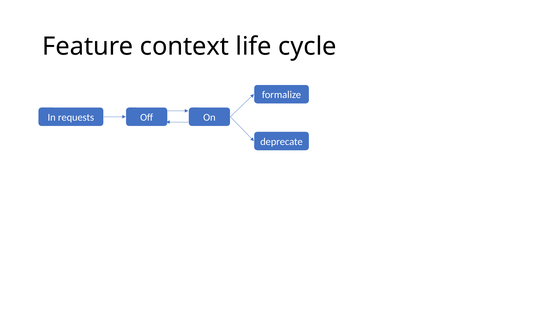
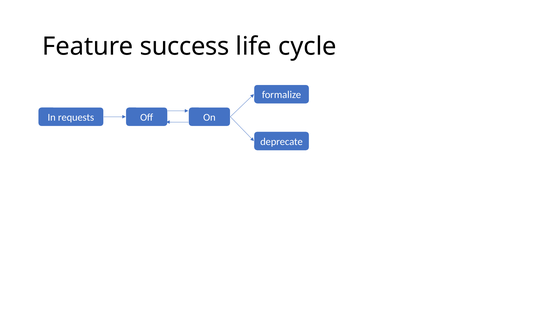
context: context -> success
